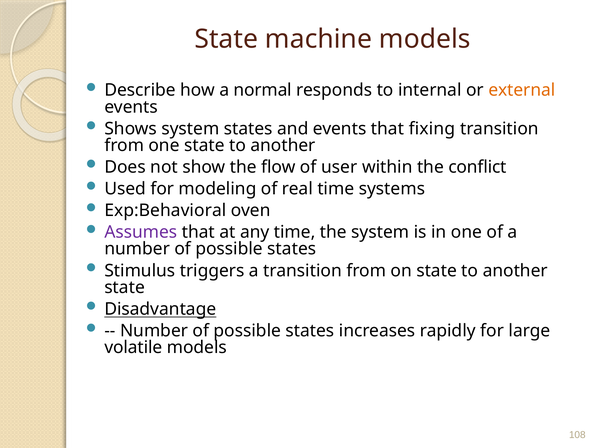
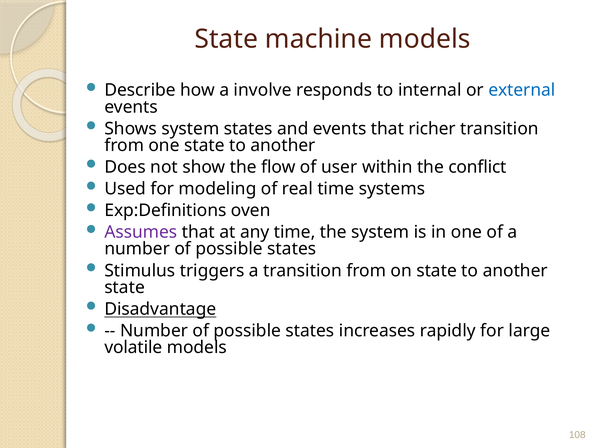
normal: normal -> involve
external colour: orange -> blue
fixing: fixing -> richer
Exp:Behavioral: Exp:Behavioral -> Exp:Definitions
